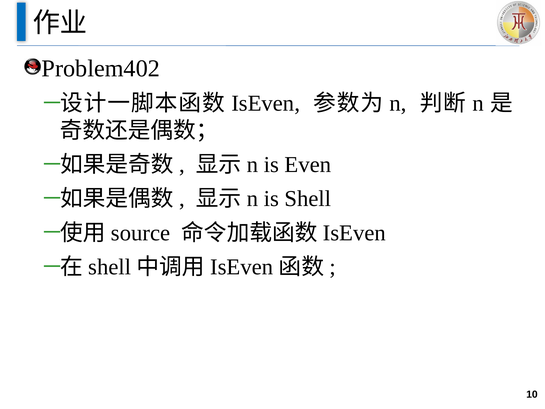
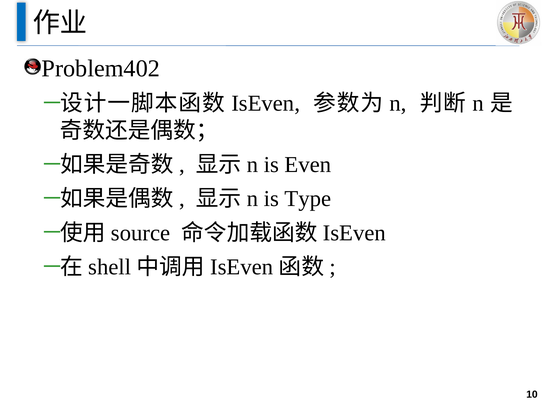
is Shell: Shell -> Type
